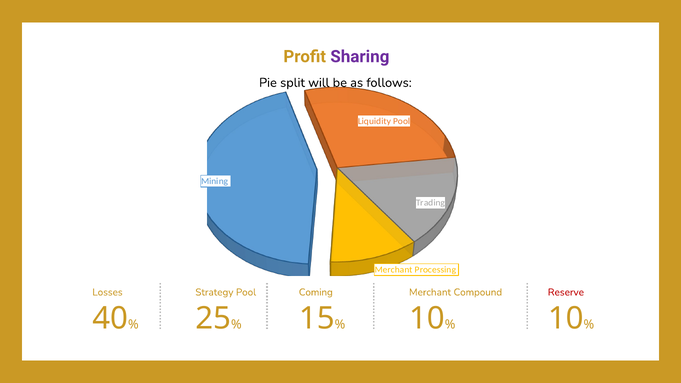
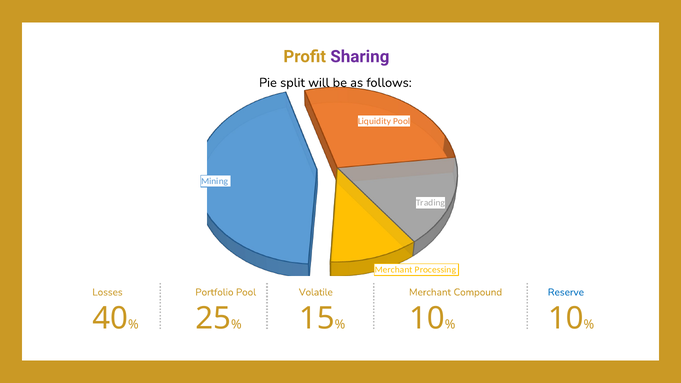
Strategy: Strategy -> Portfolio
Coming: Coming -> Volatile
Reserve colour: red -> blue
